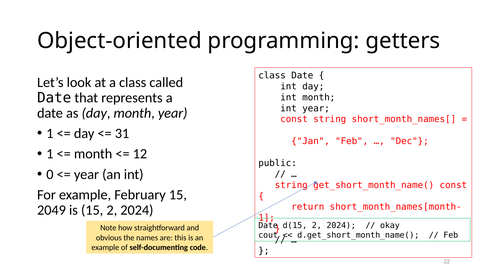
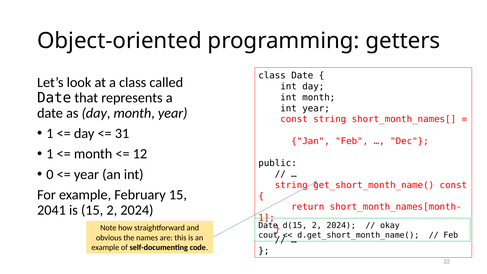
2049: 2049 -> 2041
